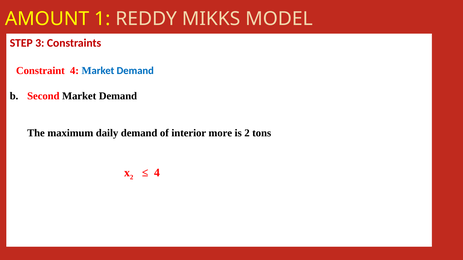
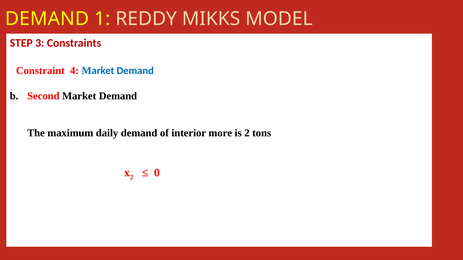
AMOUNT at (47, 19): AMOUNT -> DEMAND
4 at (157, 173): 4 -> 0
